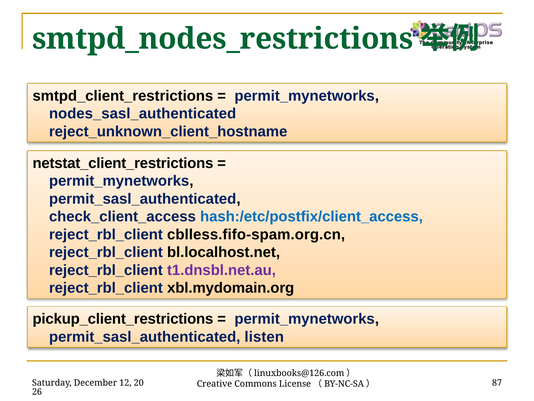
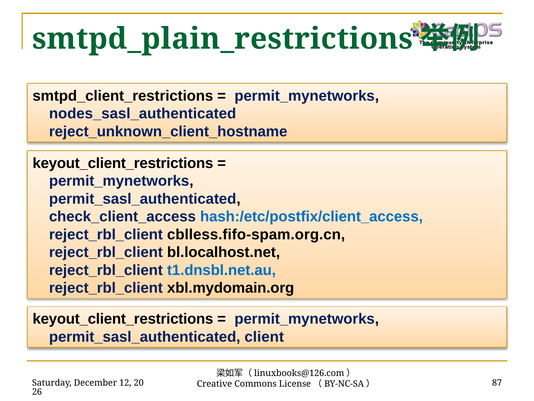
smtpd_nodes_restrictions: smtpd_nodes_restrictions -> smtpd_plain_restrictions
netstat_client_restrictions at (123, 163): netstat_client_restrictions -> keyout_client_restrictions
t1.dnsbl.net.au colour: purple -> blue
pickup_client_restrictions at (123, 319): pickup_client_restrictions -> keyout_client_restrictions
listen: listen -> client
